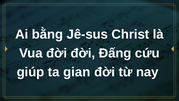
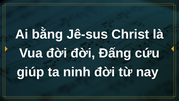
gian: gian -> ninh
